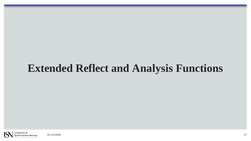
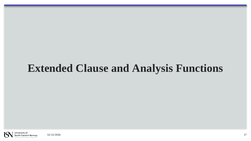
Reflect: Reflect -> Clause
